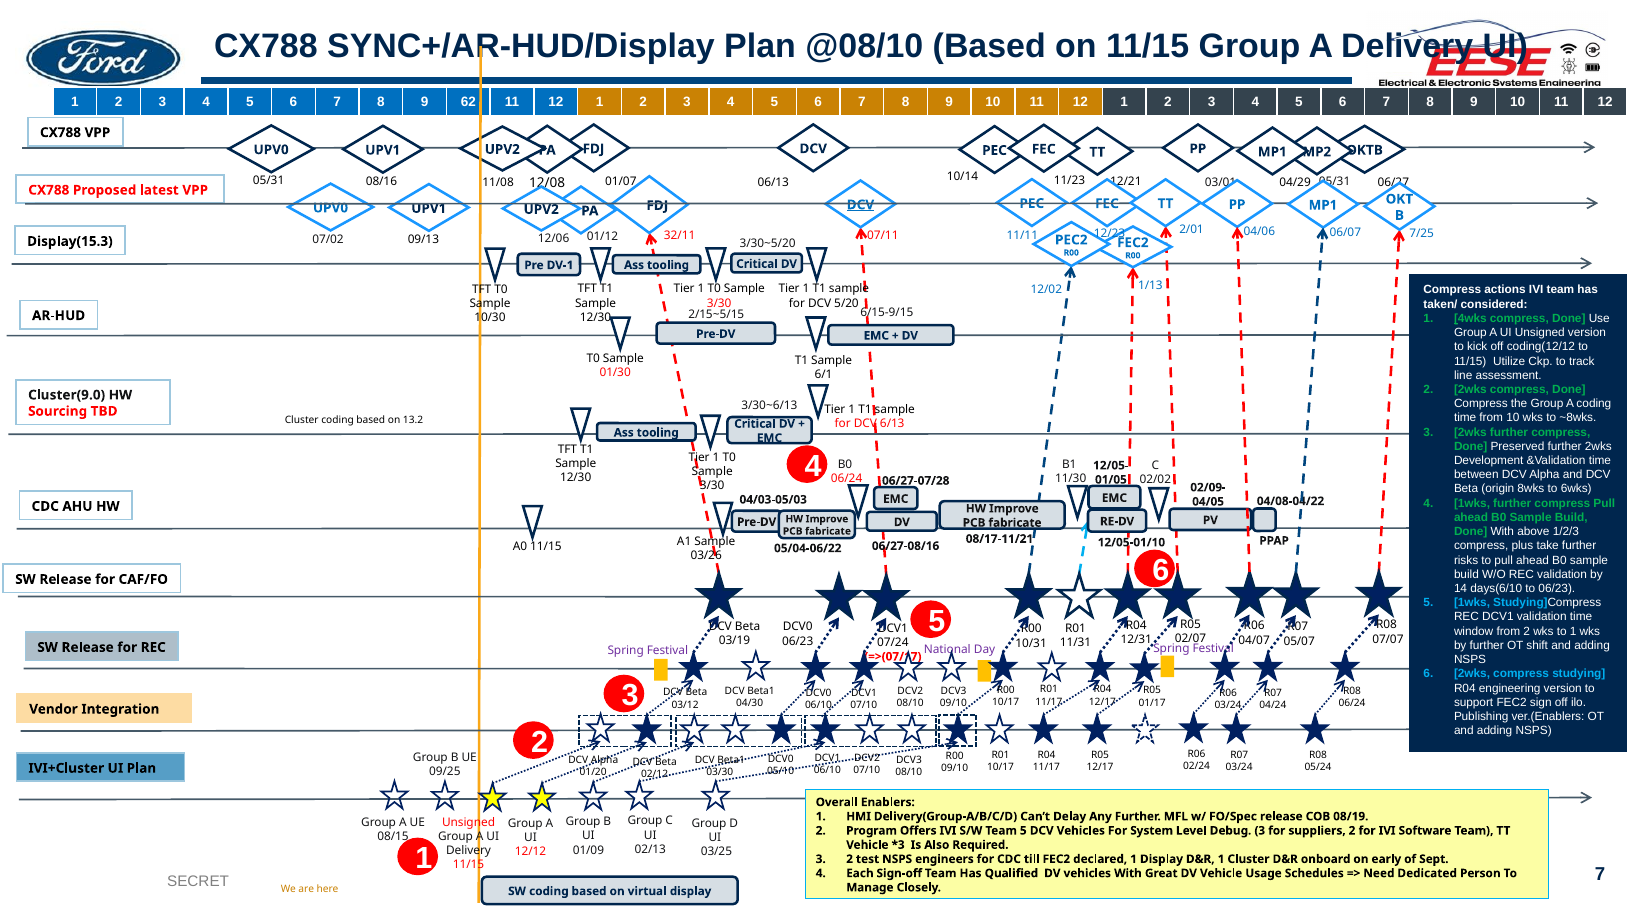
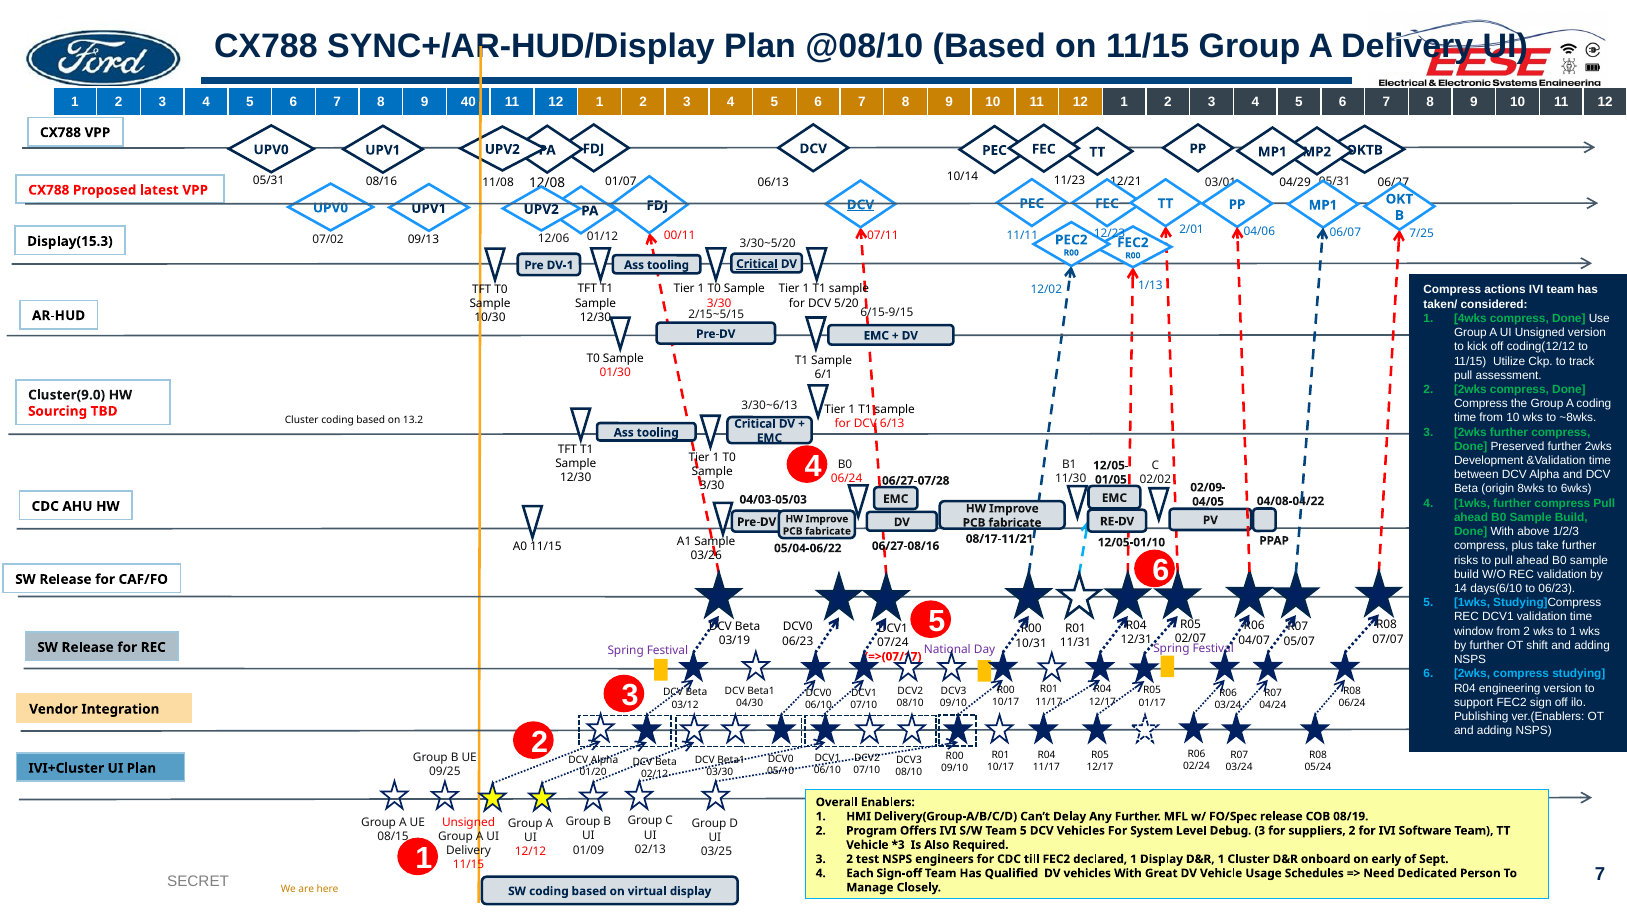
62: 62 -> 40
32/11: 32/11 -> 00/11
Critical at (757, 264) underline: none -> present
line at (1463, 375): line -> pull
